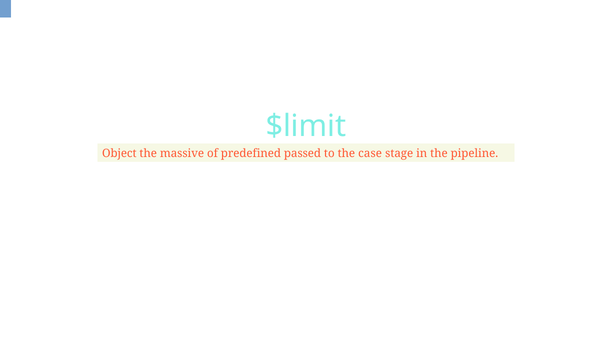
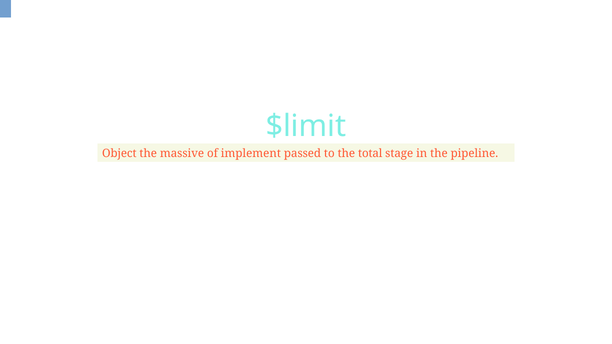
predefined: predefined -> implement
case: case -> total
